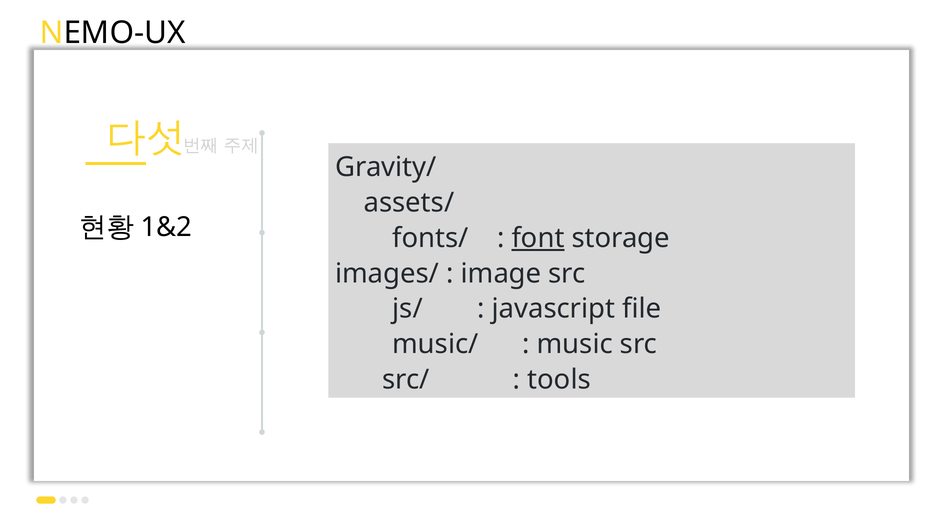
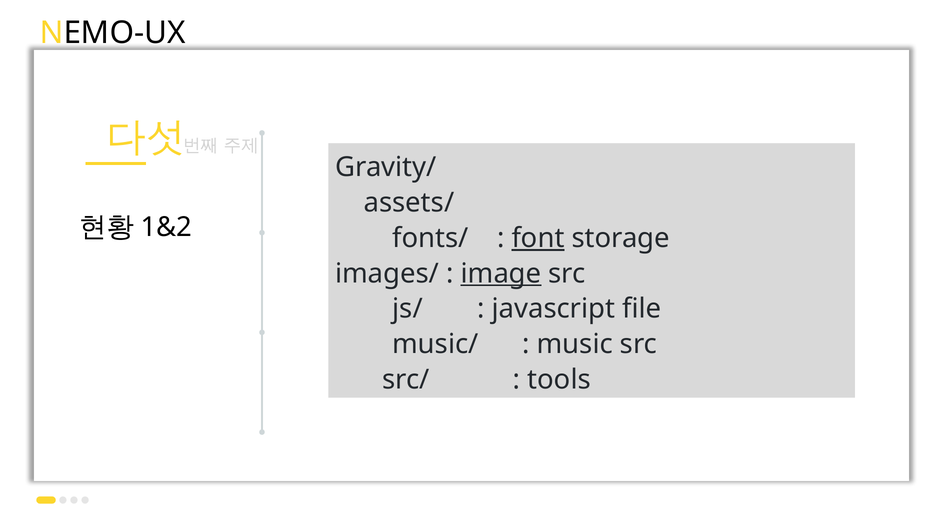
image underline: none -> present
